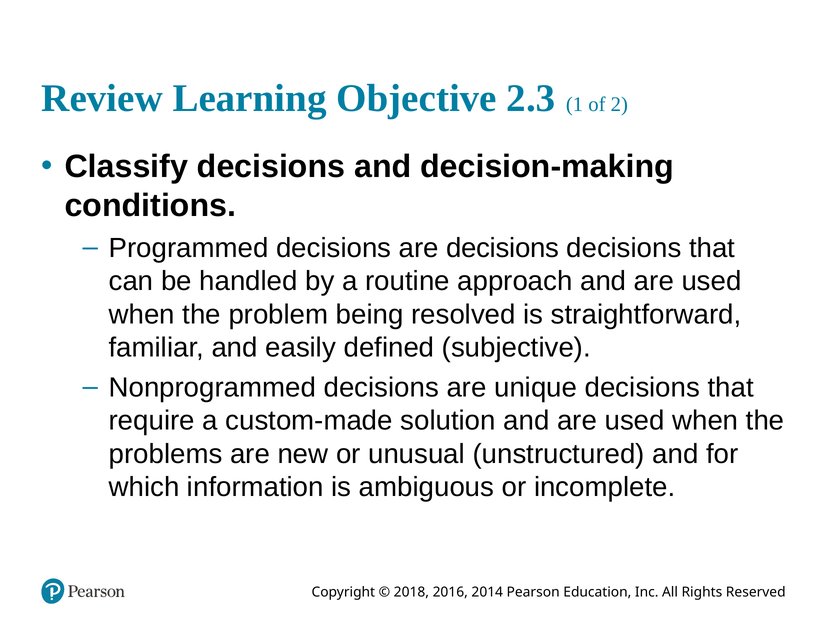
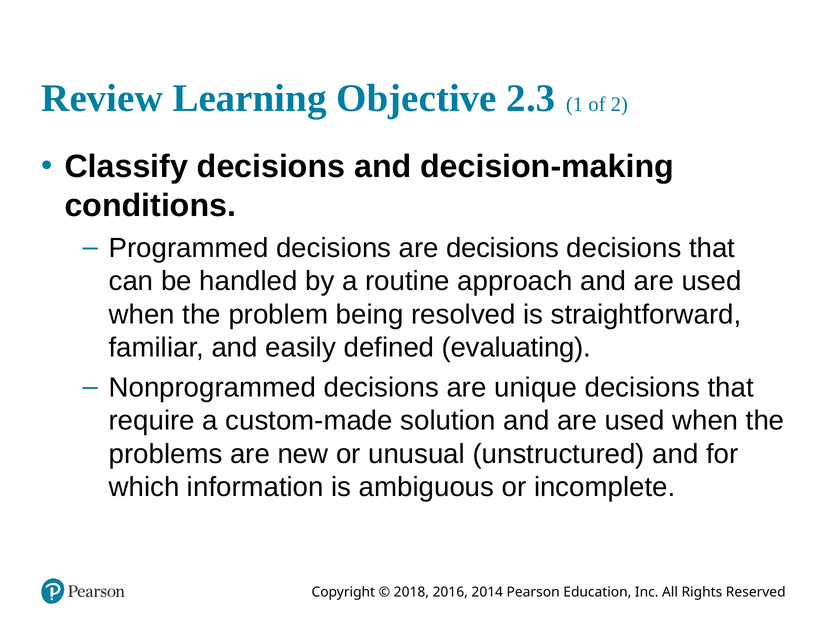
subjective: subjective -> evaluating
